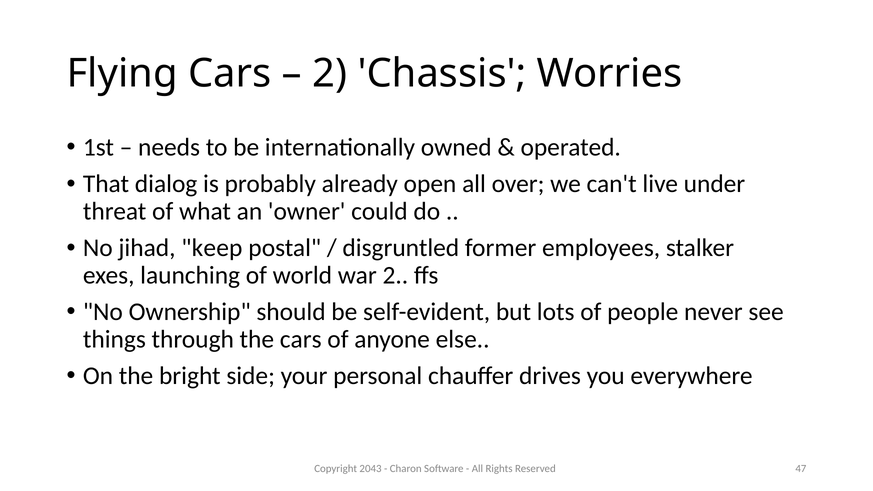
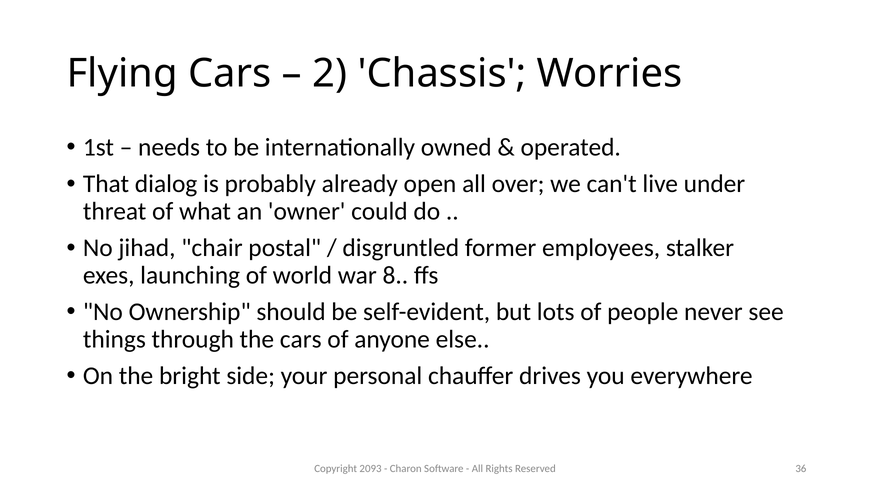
keep: keep -> chair
war 2: 2 -> 8
2043: 2043 -> 2093
47: 47 -> 36
